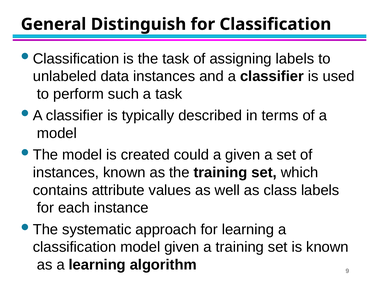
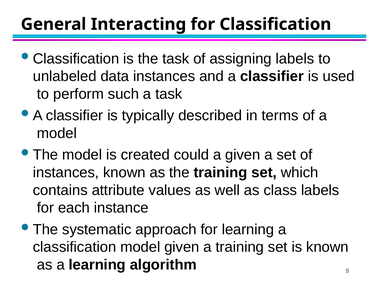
Distinguish: Distinguish -> Interacting
